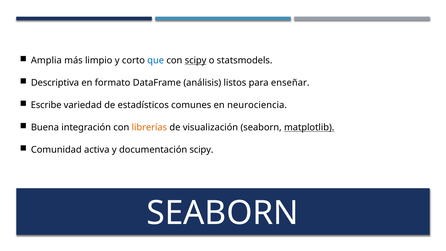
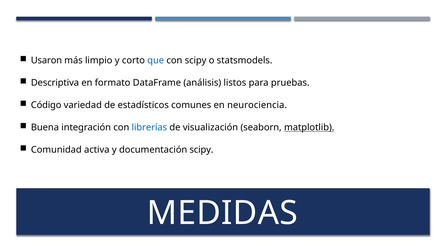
Amplia: Amplia -> Usaron
scipy at (196, 61) underline: present -> none
enseñar: enseñar -> pruebas
Escribe: Escribe -> Código
librerías colour: orange -> blue
SEABORN at (223, 213): SEABORN -> MEDIDAS
